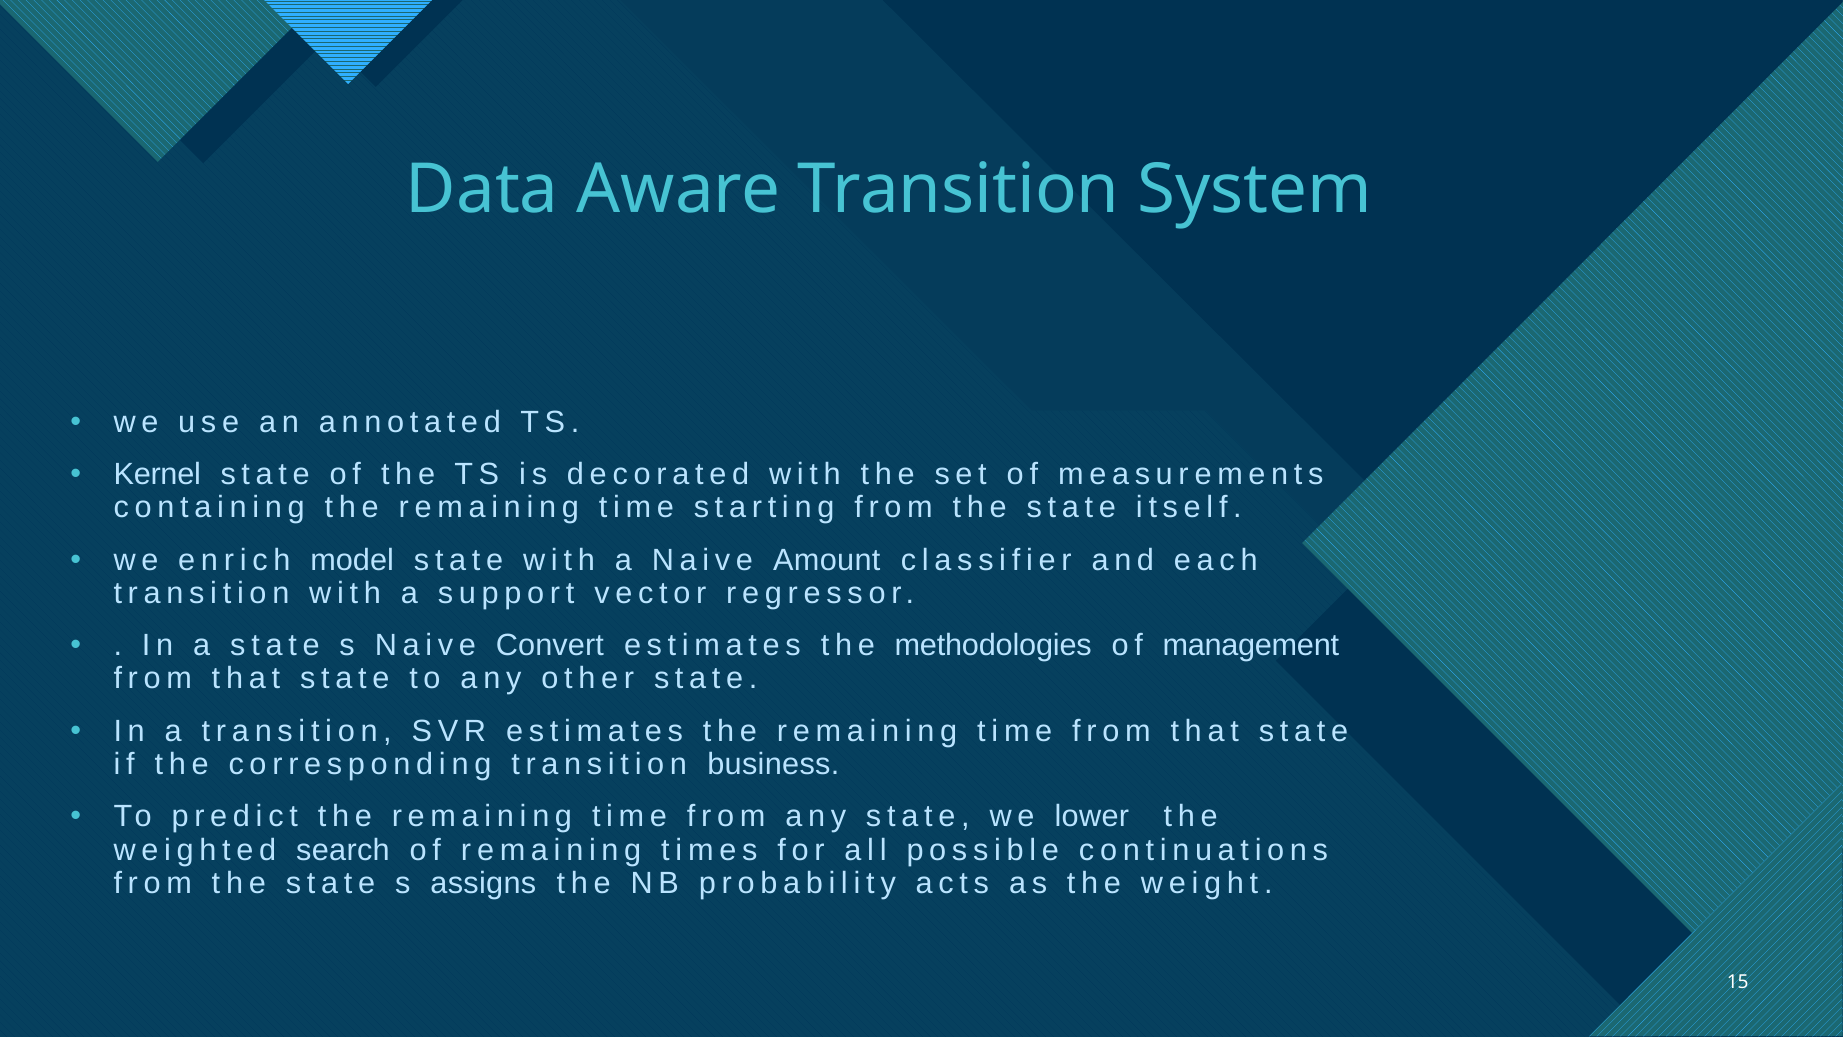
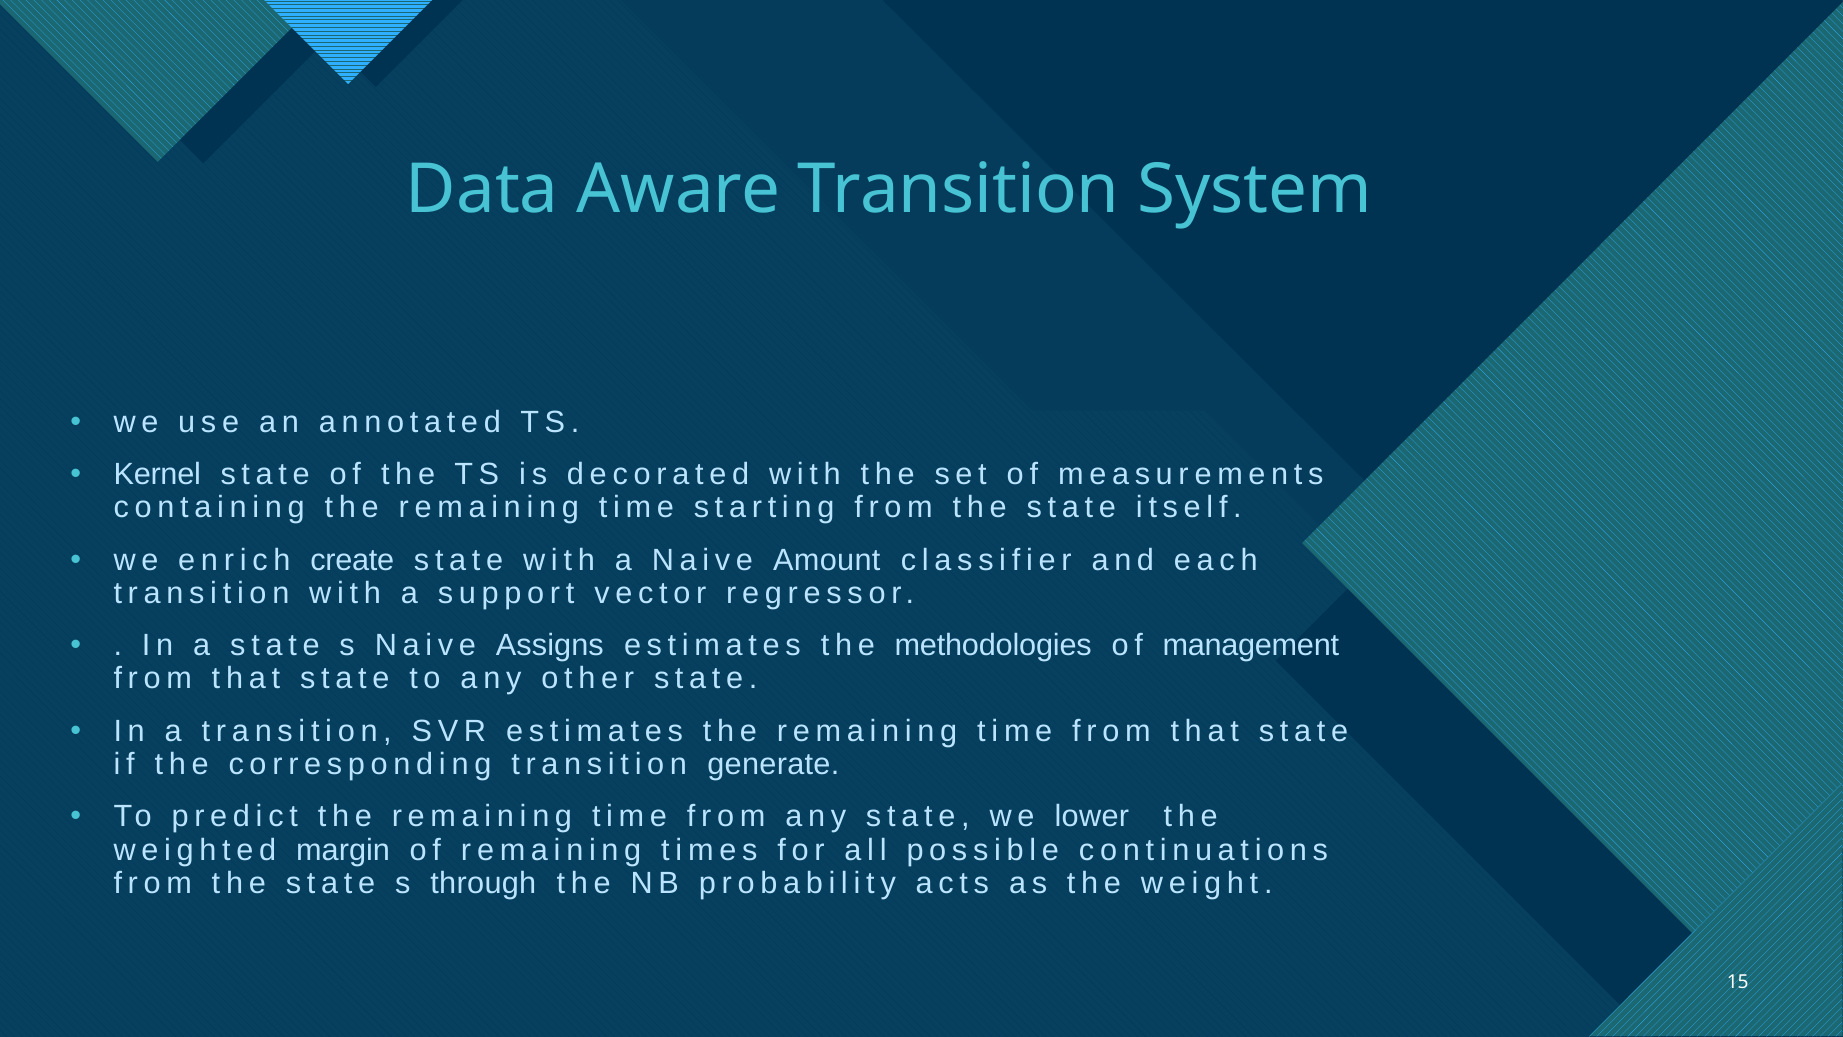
model: model -> create
Convert: Convert -> Assigns
business: business -> generate
search: search -> margin
assigns: assigns -> through
